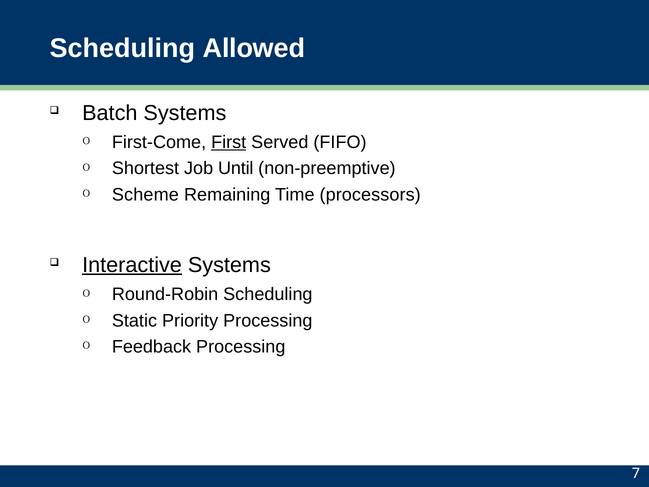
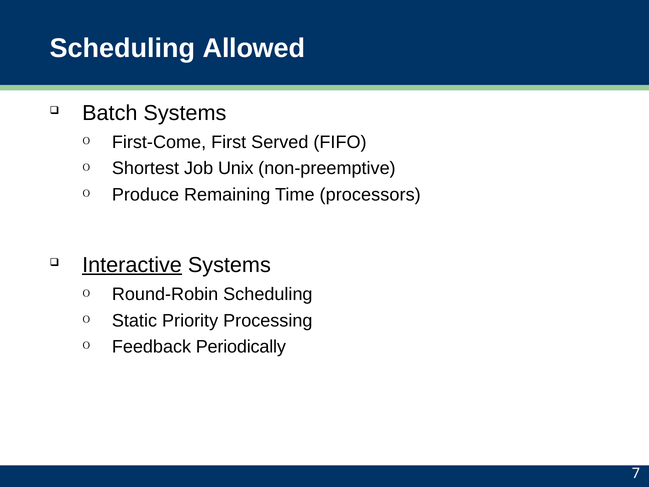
First underline: present -> none
Until: Until -> Unix
Scheme: Scheme -> Produce
Feedback Processing: Processing -> Periodically
